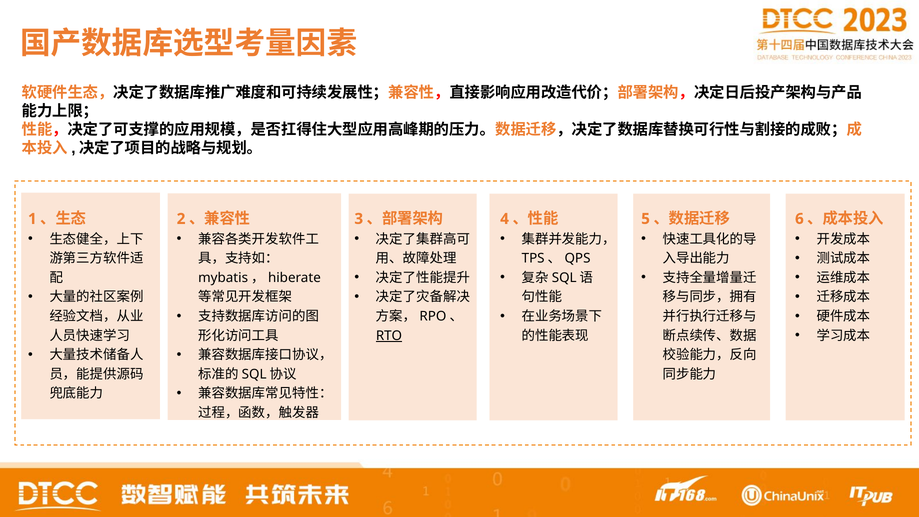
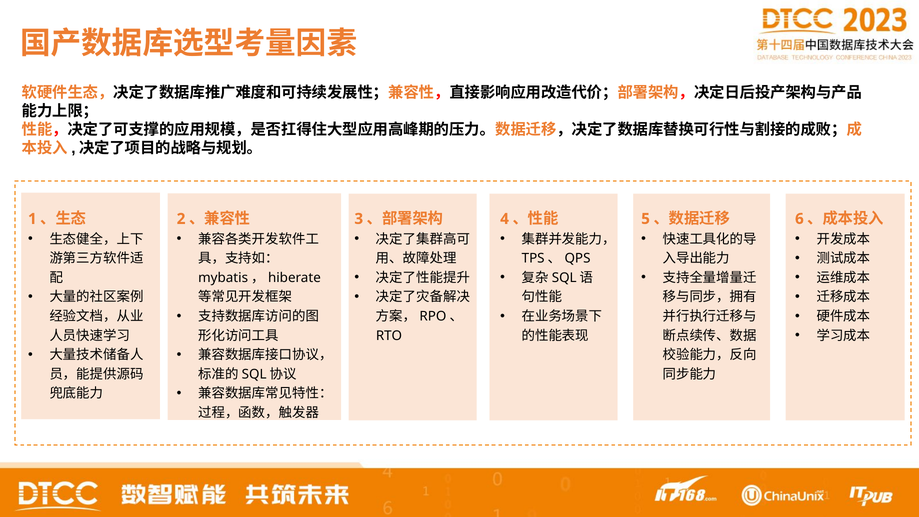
RTO underline: present -> none
